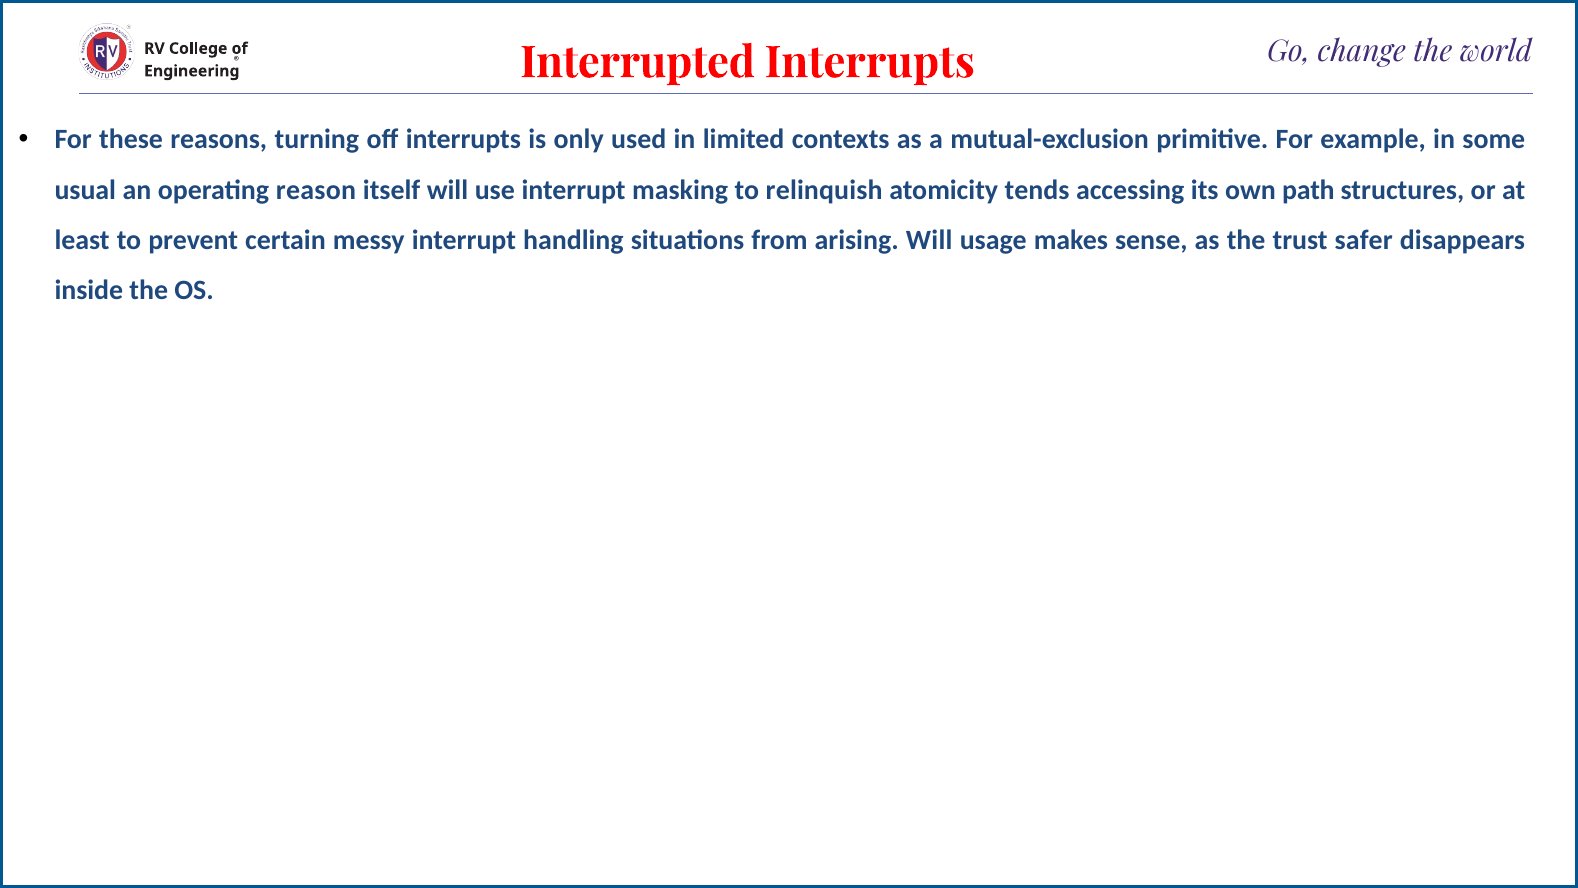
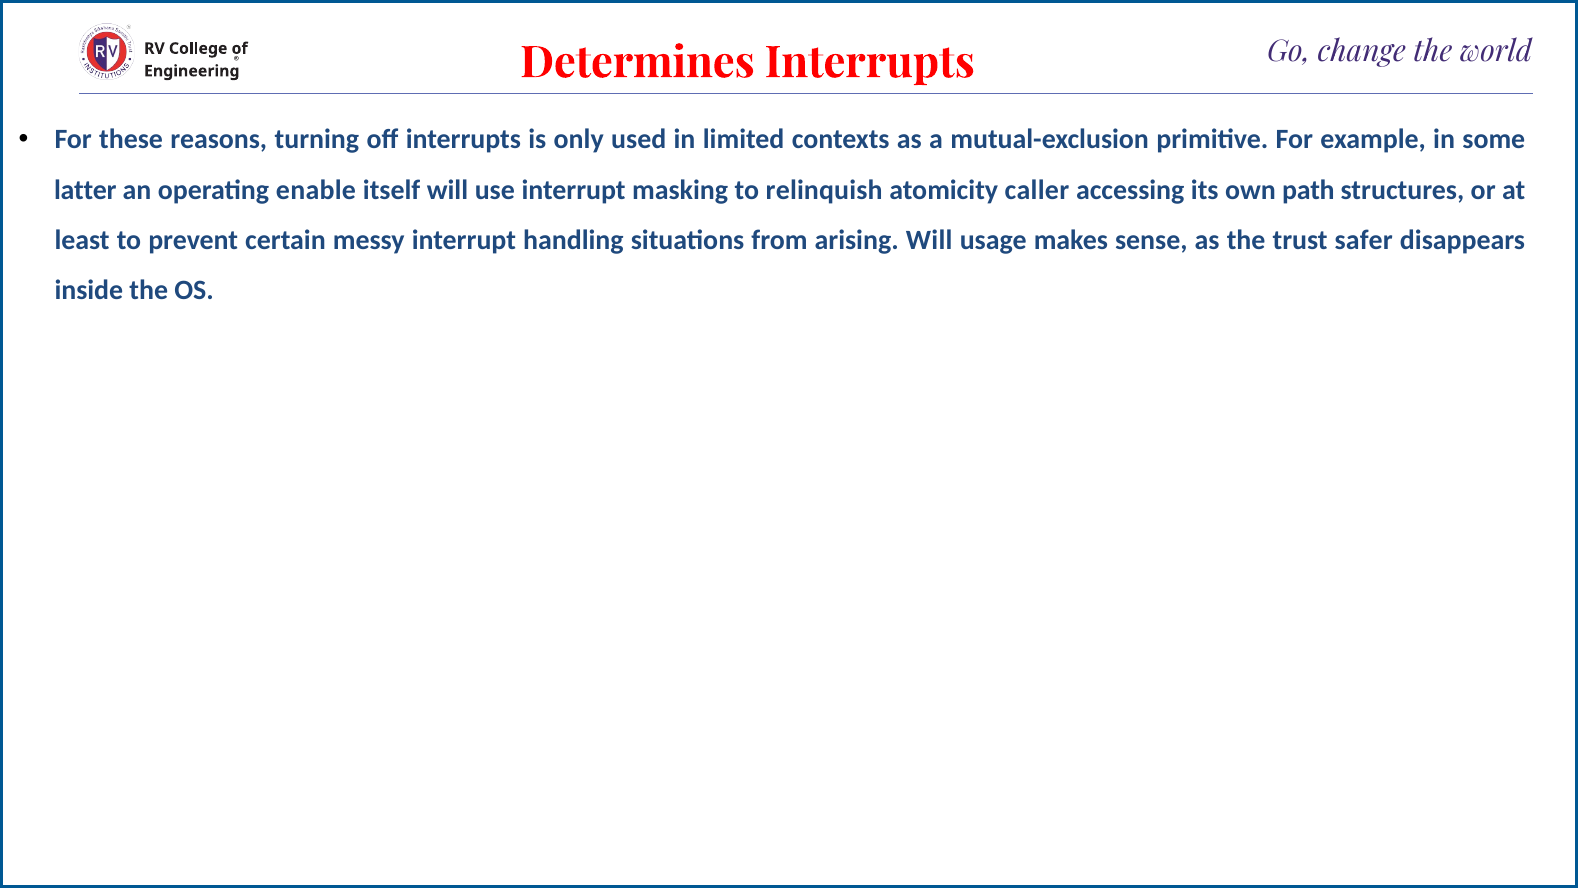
Interrupted: Interrupted -> Determines
usual: usual -> latter
reason: reason -> enable
tends: tends -> caller
